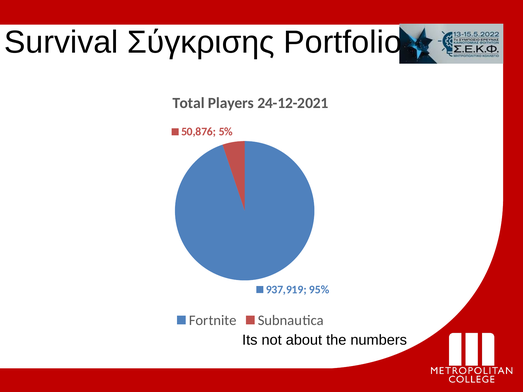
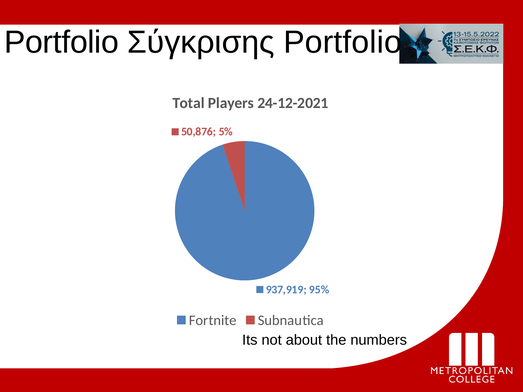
Survival at (61, 42): Survival -> Portfolio
